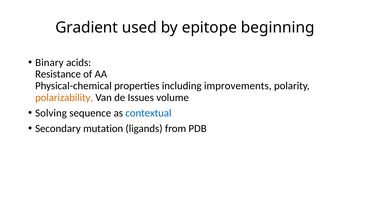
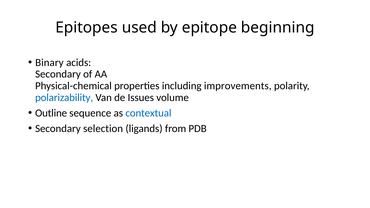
Gradient: Gradient -> Epitopes
Resistance at (58, 74): Resistance -> Secondary
polarizability colour: orange -> blue
Solving: Solving -> Outline
mutation: mutation -> selection
